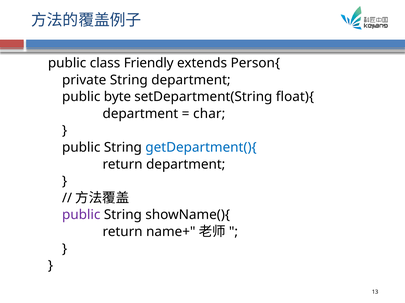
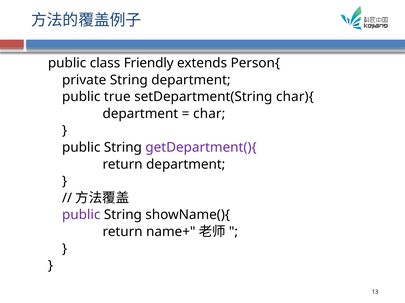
byte: byte -> true
float){: float){ -> char){
getDepartment(){ colour: blue -> purple
